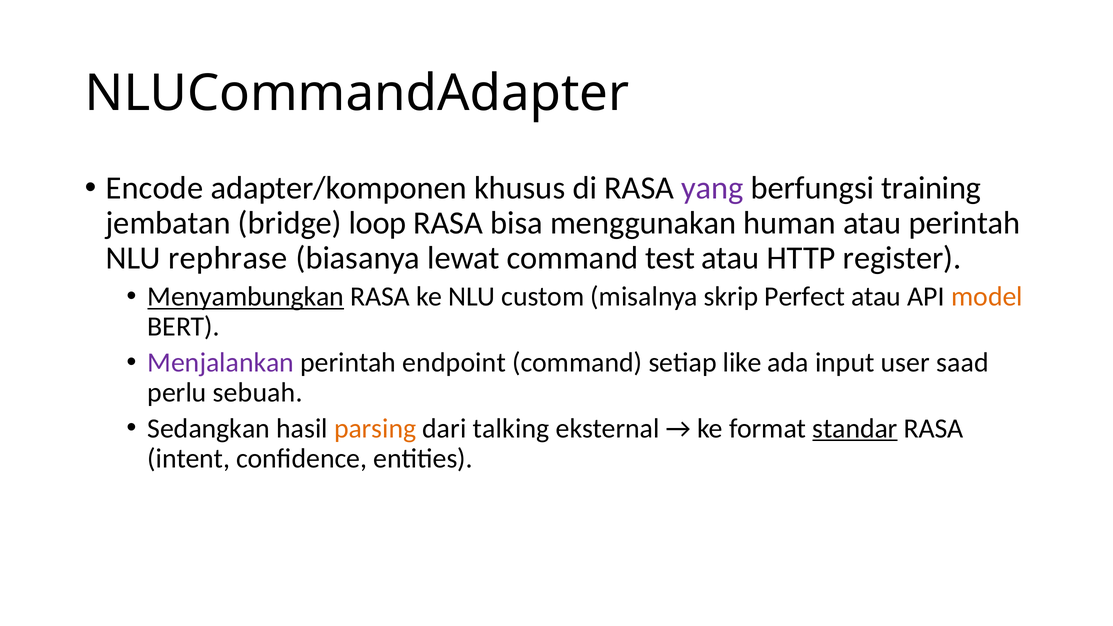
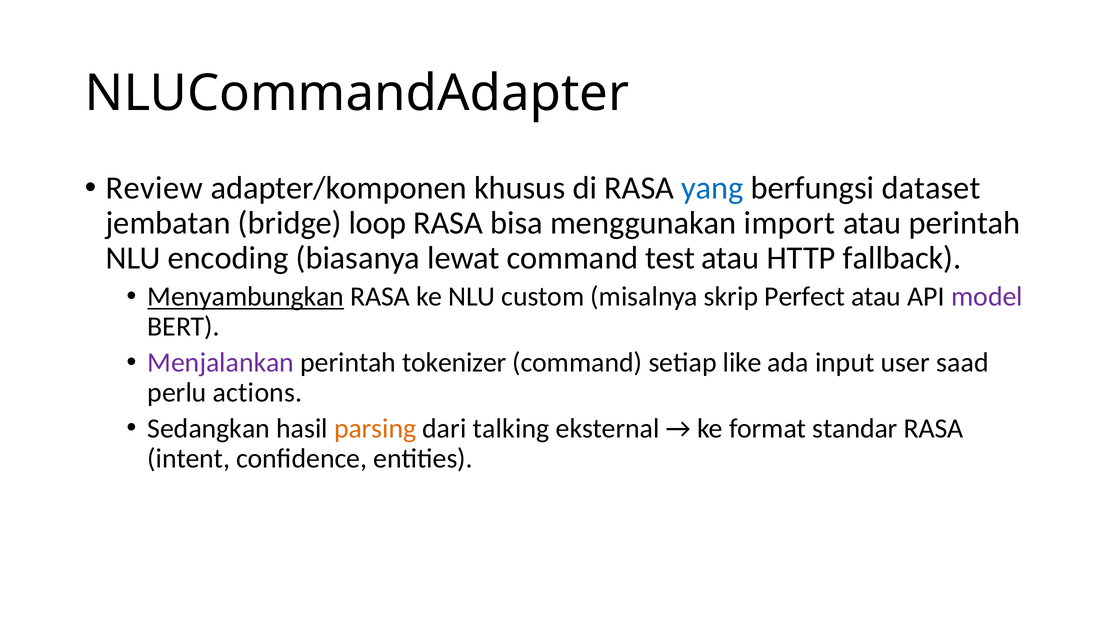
Encode: Encode -> Review
yang colour: purple -> blue
training: training -> dataset
human: human -> import
rephrase: rephrase -> encoding
register: register -> fallback
model colour: orange -> purple
endpoint: endpoint -> tokenizer
sebuah: sebuah -> actions
standar underline: present -> none
